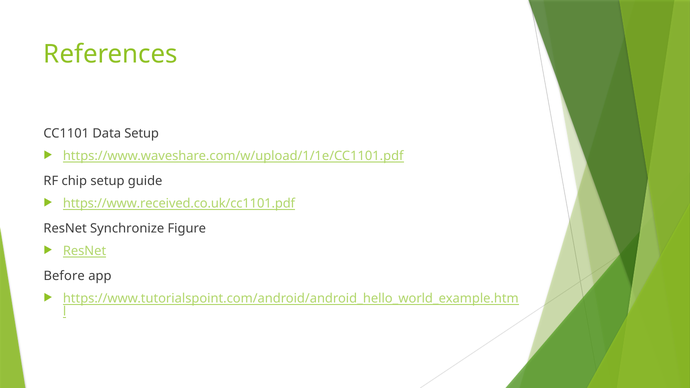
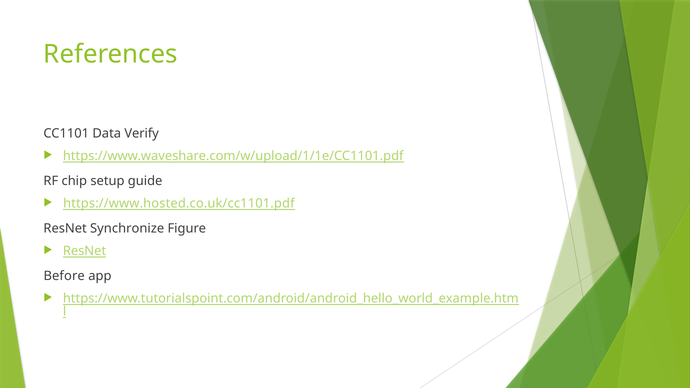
Data Setup: Setup -> Verify
https://www.received.co.uk/cc1101.pdf: https://www.received.co.uk/cc1101.pdf -> https://www.hosted.co.uk/cc1101.pdf
